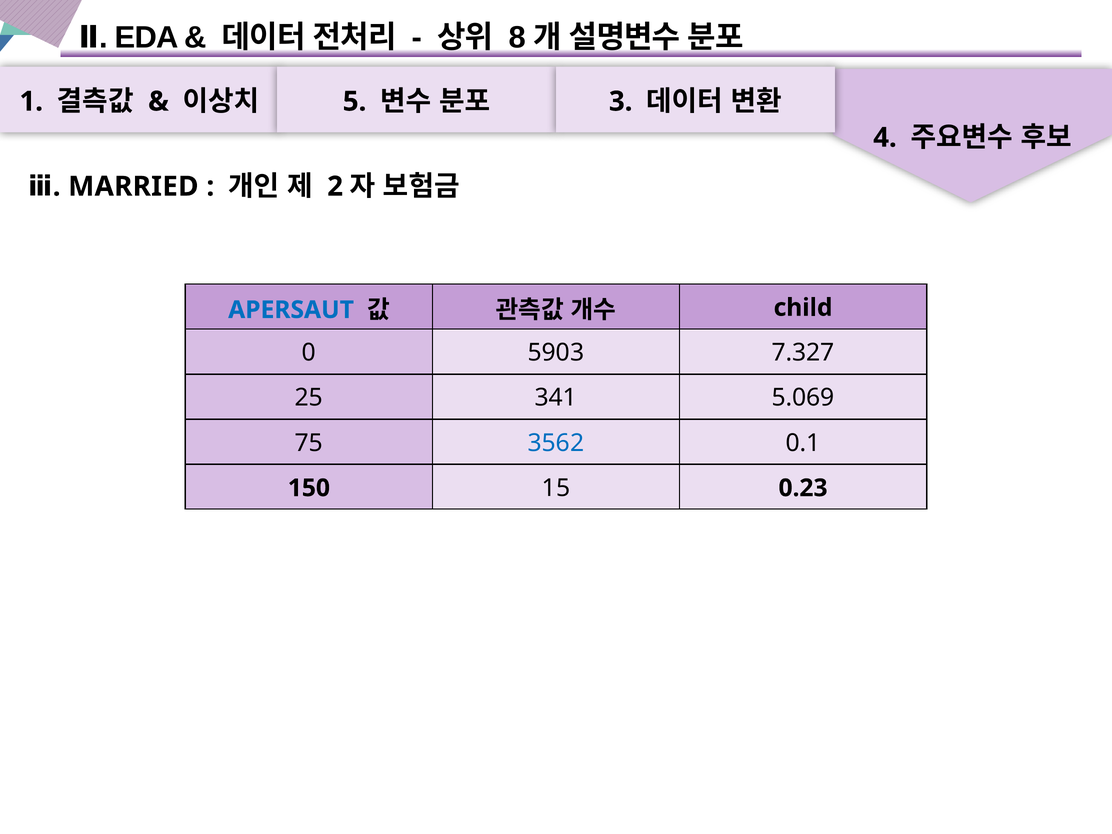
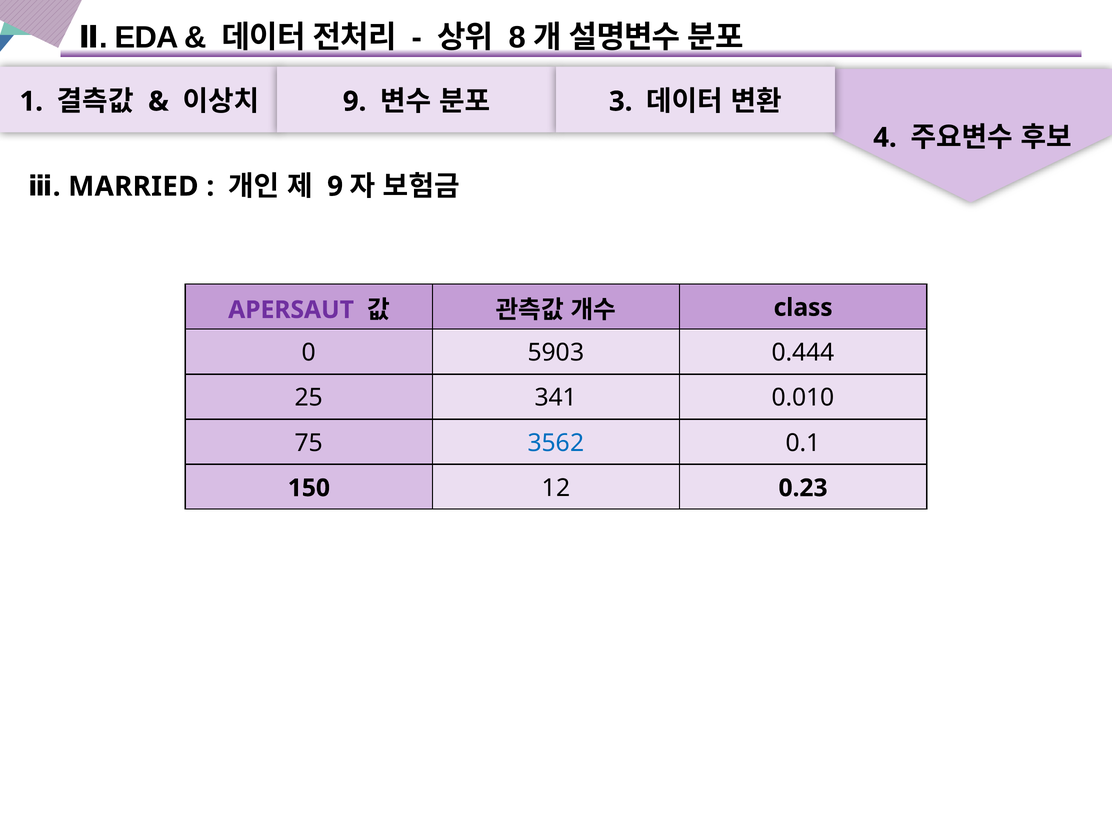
5 at (355, 101): 5 -> 9
2 at (335, 186): 2 -> 9
APERSAUT colour: blue -> purple
child: child -> class
7.327: 7.327 -> 0.444
5.069: 5.069 -> 0.010
15: 15 -> 12
